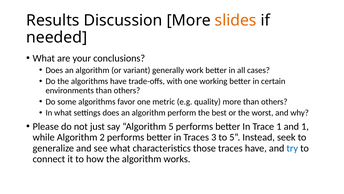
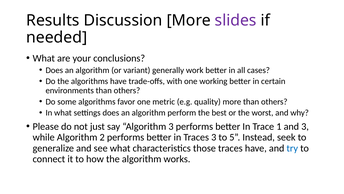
slides colour: orange -> purple
Algorithm 5: 5 -> 3
and 1: 1 -> 3
